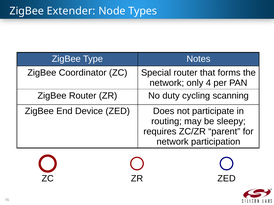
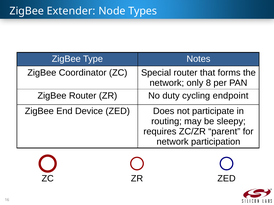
4: 4 -> 8
scanning: scanning -> endpoint
